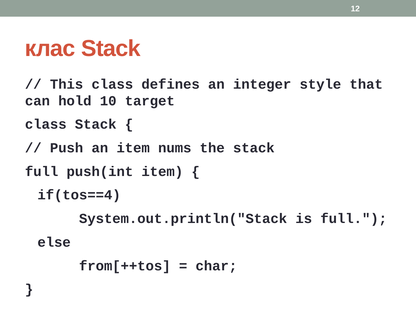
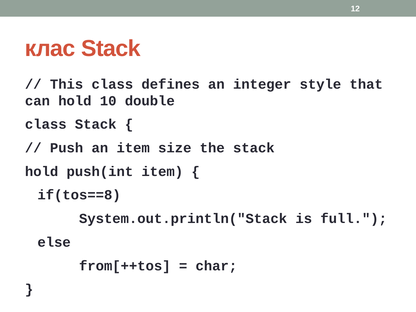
target: target -> double
nums: nums -> size
full at (42, 172): full -> hold
if(tos==4: if(tos==4 -> if(tos==8
